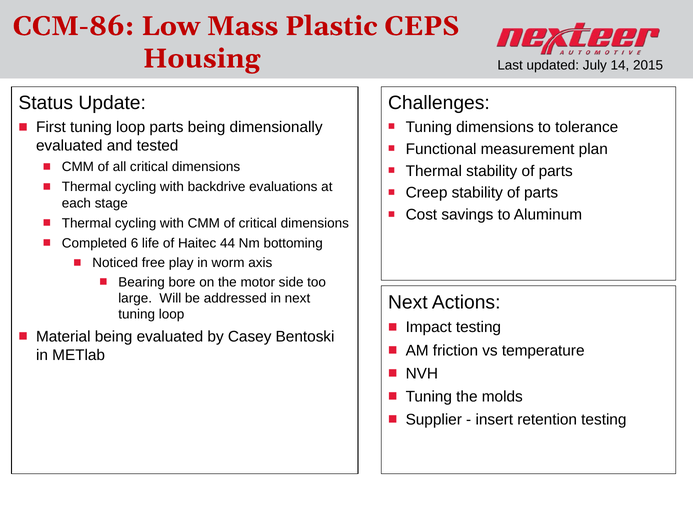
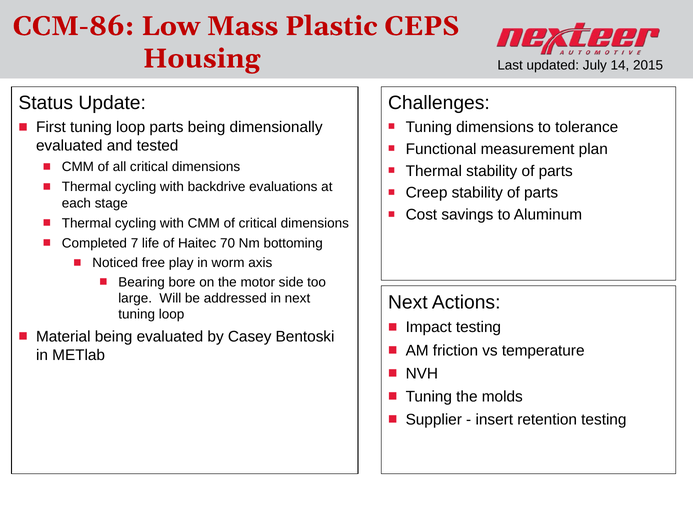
6: 6 -> 7
44: 44 -> 70
